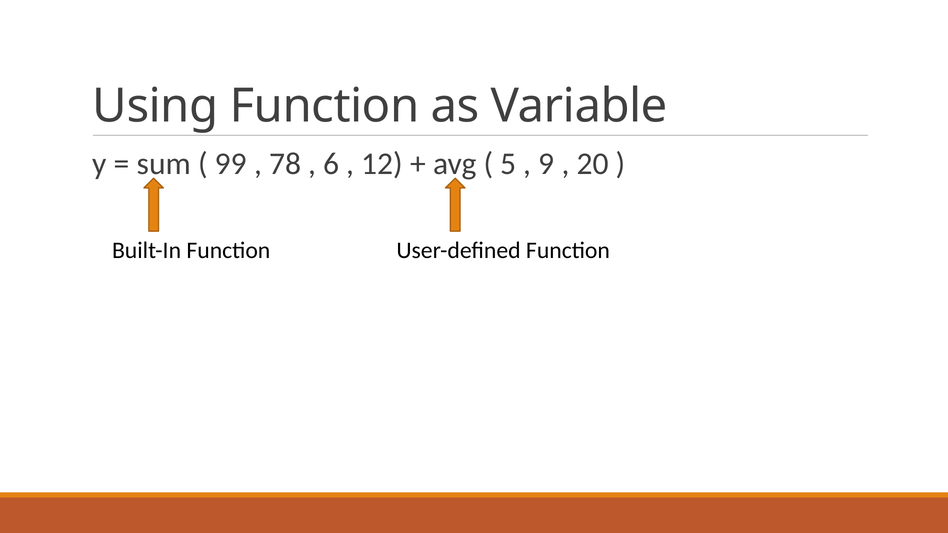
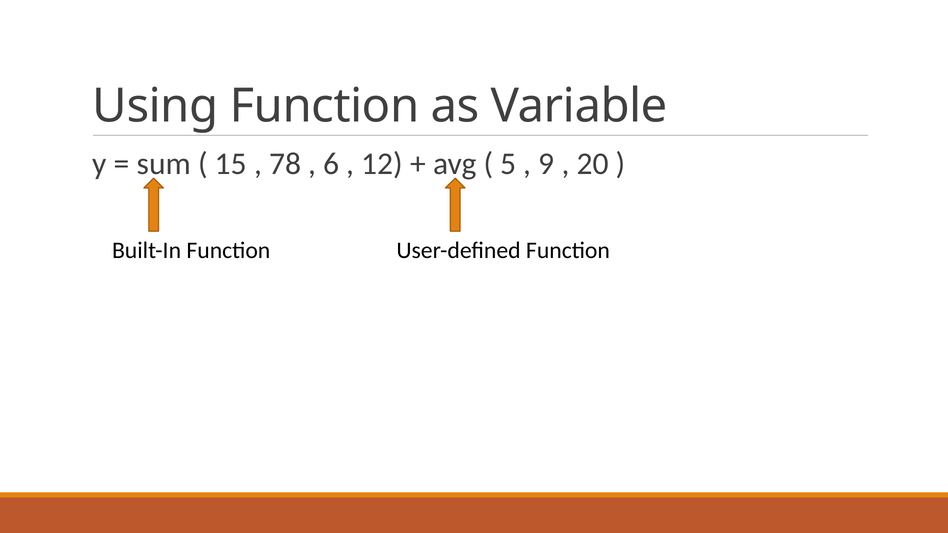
99: 99 -> 15
